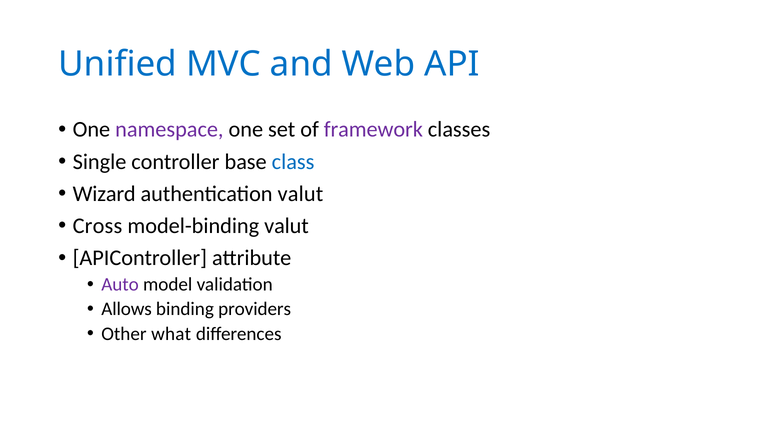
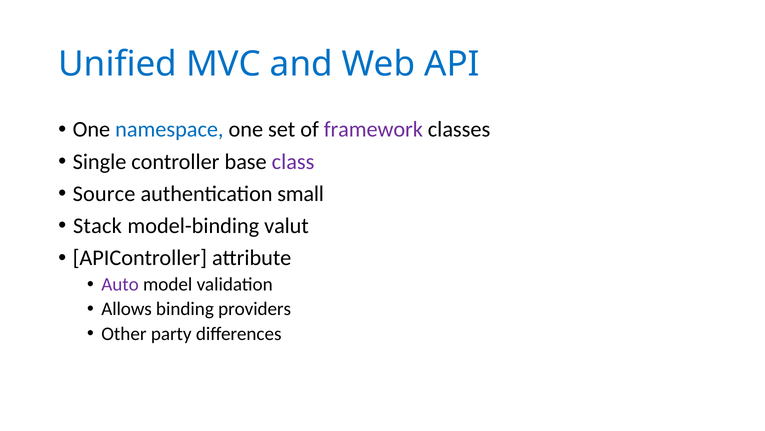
namespace colour: purple -> blue
class colour: blue -> purple
Wizard: Wizard -> Source
authentication valut: valut -> small
Cross: Cross -> Stack
what: what -> party
